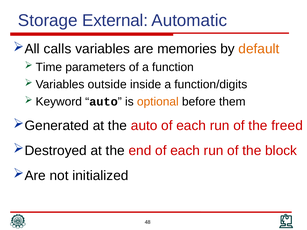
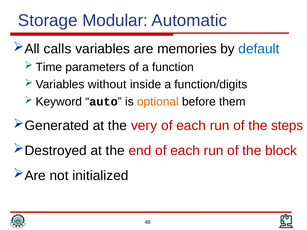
External: External -> Modular
default colour: orange -> blue
outside: outside -> without
the auto: auto -> very
freed: freed -> steps
